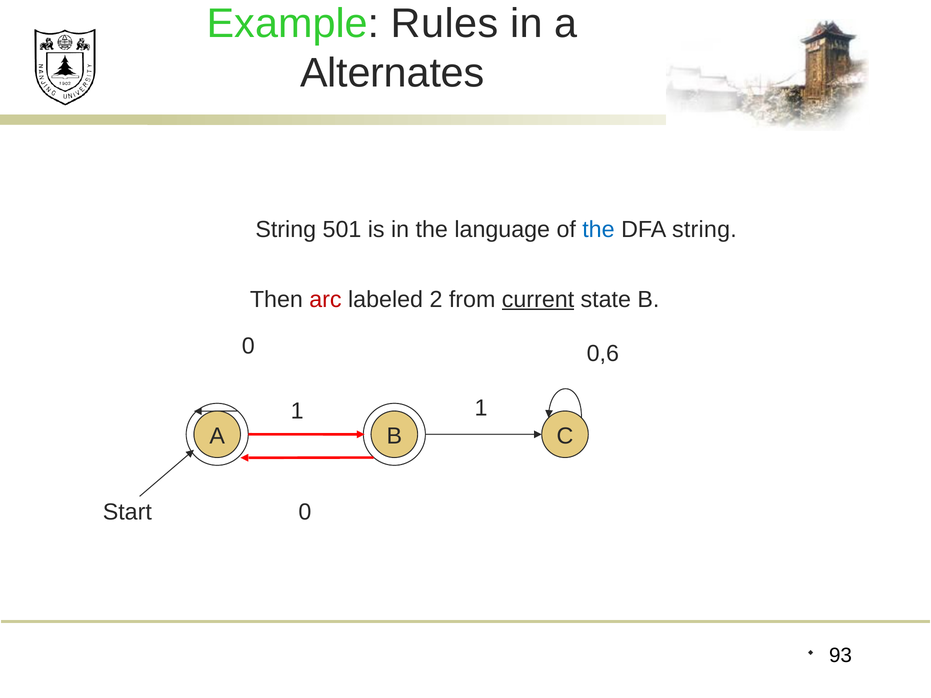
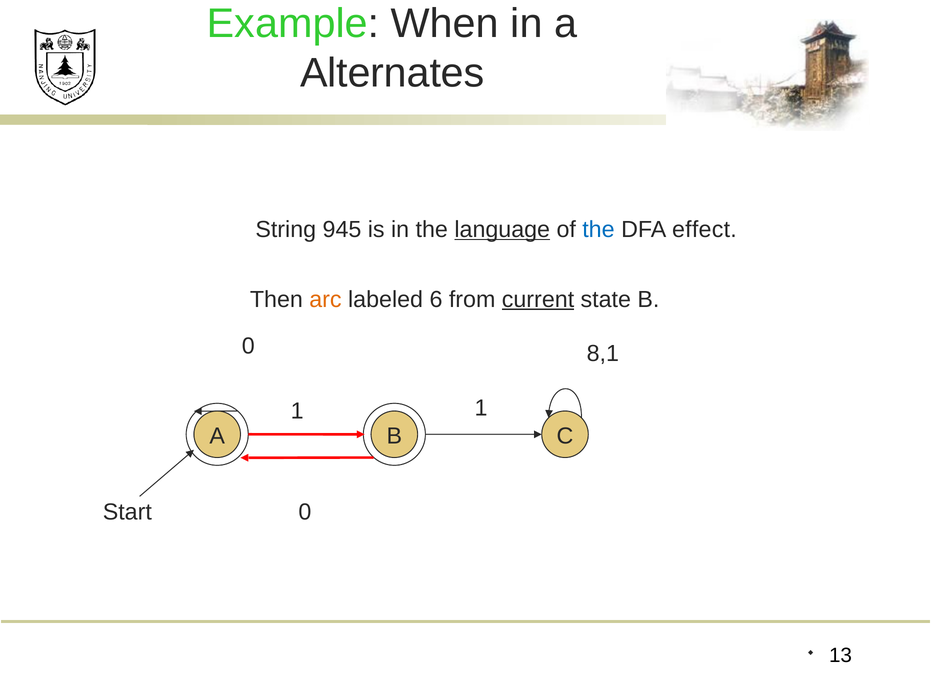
Rules: Rules -> When
501: 501 -> 945
language underline: none -> present
DFA string: string -> effect
arc colour: red -> orange
2: 2 -> 6
0,6: 0,6 -> 8,1
93: 93 -> 13
